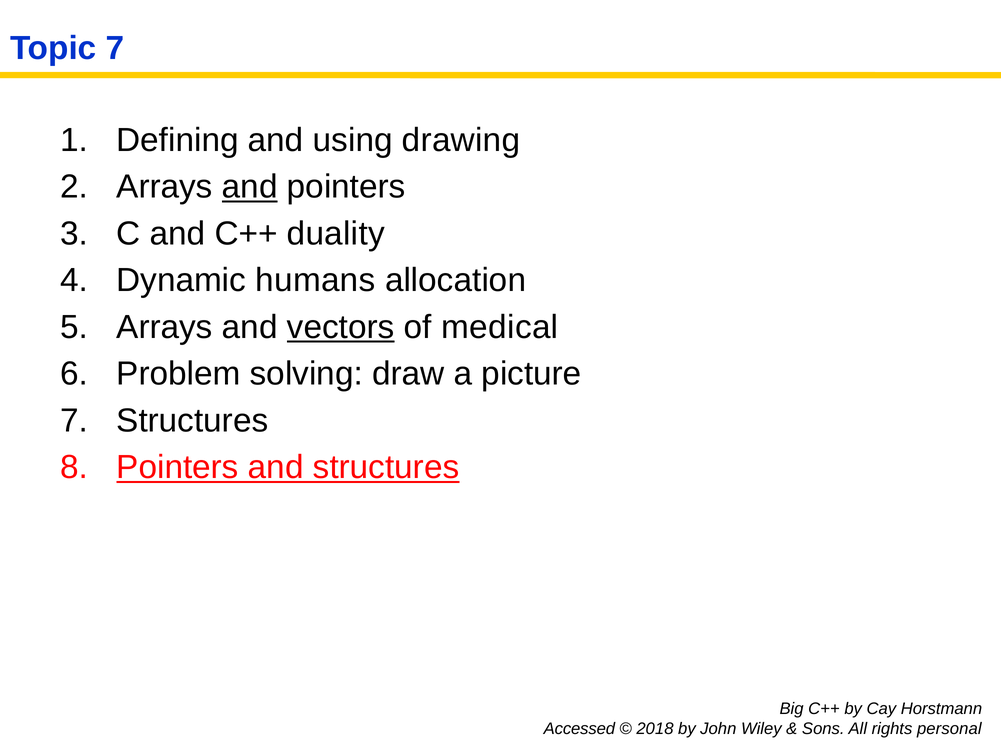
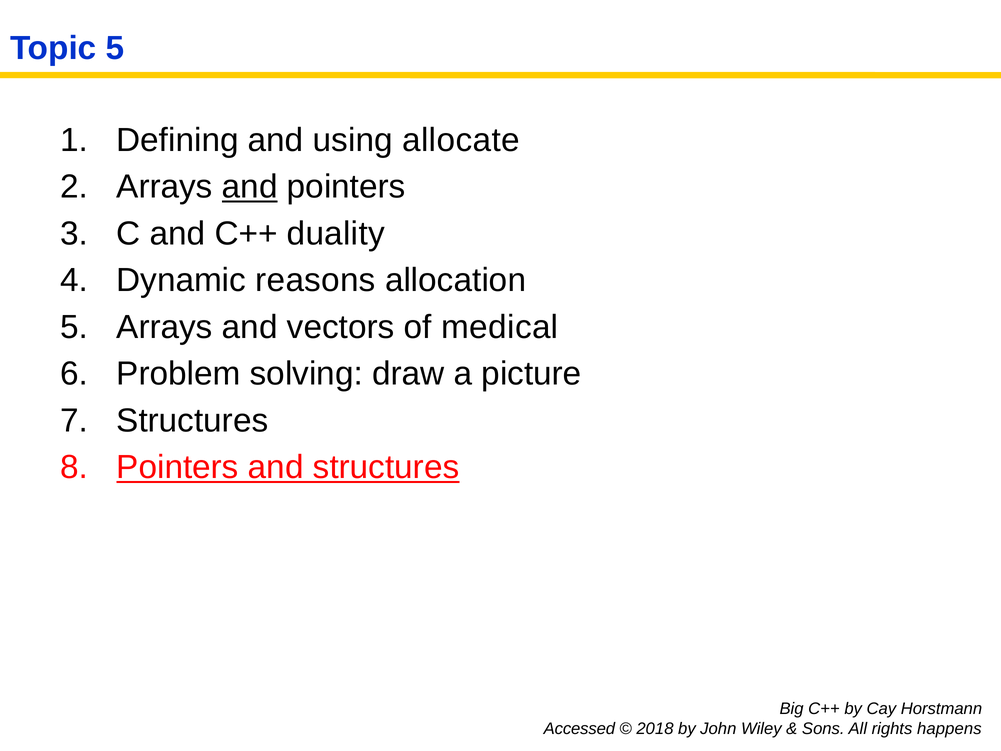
Topic 7: 7 -> 5
drawing: drawing -> allocate
humans: humans -> reasons
vectors underline: present -> none
personal: personal -> happens
